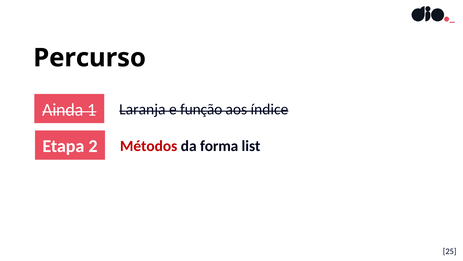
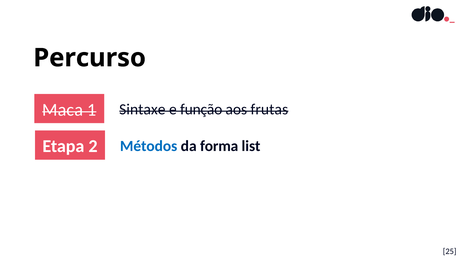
Ainda: Ainda -> Maca
Laranja: Laranja -> Sintaxe
índice: índice -> frutas
Métodos colour: red -> blue
